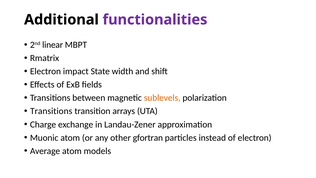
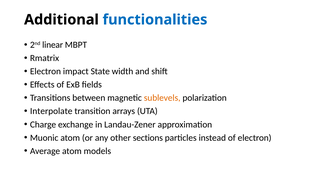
functionalities colour: purple -> blue
Transitions at (51, 111): Transitions -> Interpolate
gfortran: gfortran -> sections
